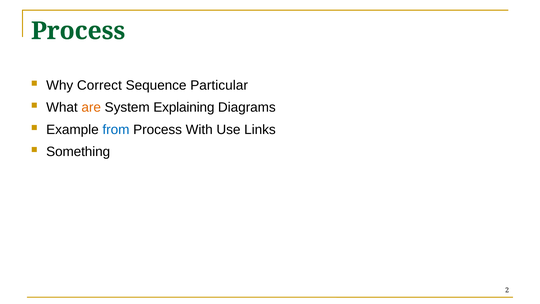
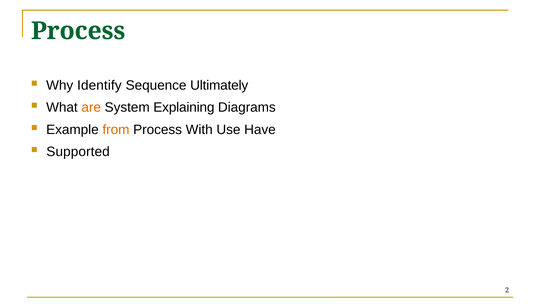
Correct: Correct -> Identify
Particular: Particular -> Ultimately
from colour: blue -> orange
Links: Links -> Have
Something: Something -> Supported
